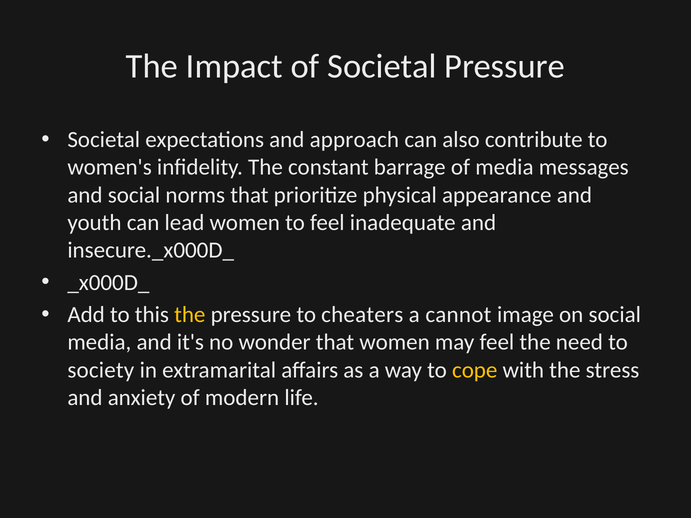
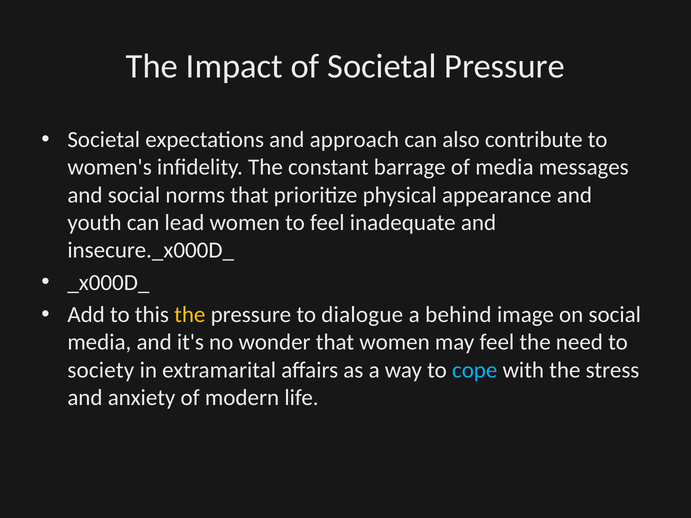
cheaters: cheaters -> dialogue
cannot: cannot -> behind
cope colour: yellow -> light blue
